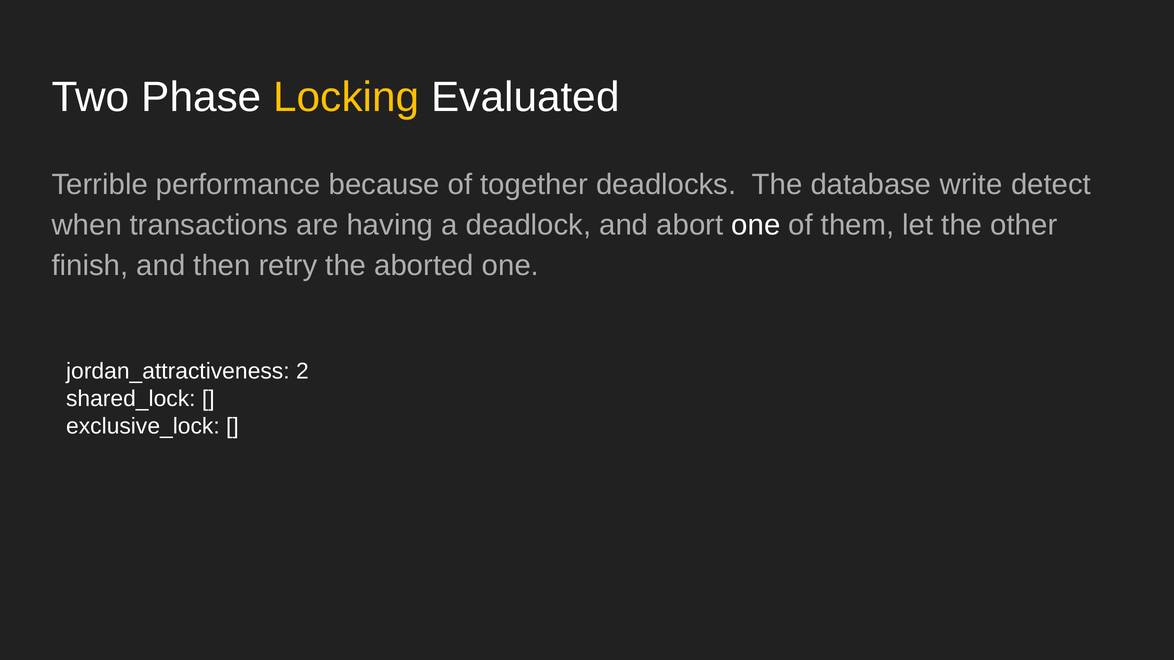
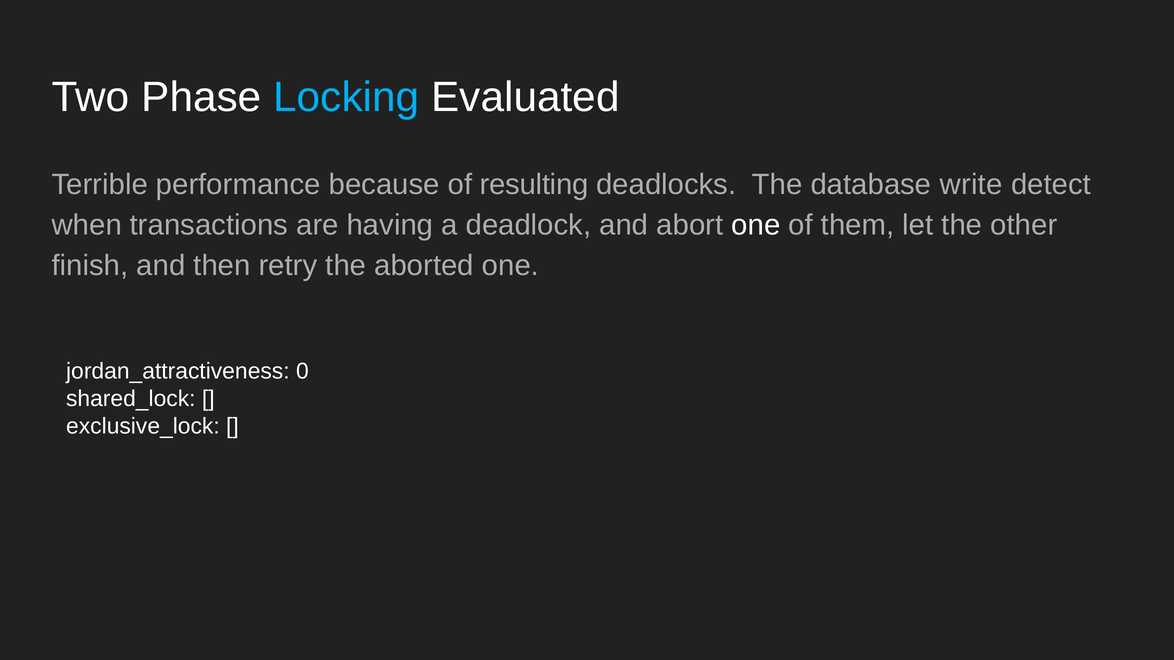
Locking colour: yellow -> light blue
together: together -> resulting
2: 2 -> 0
